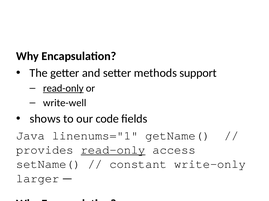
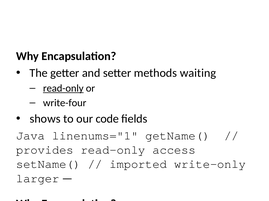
support: support -> waiting
write-well: write-well -> write-four
read-only at (113, 150) underline: present -> none
constant: constant -> imported
